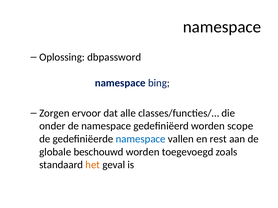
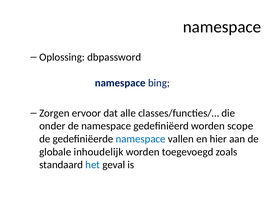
rest: rest -> hier
beschouwd: beschouwd -> inhoudelijk
het colour: orange -> blue
